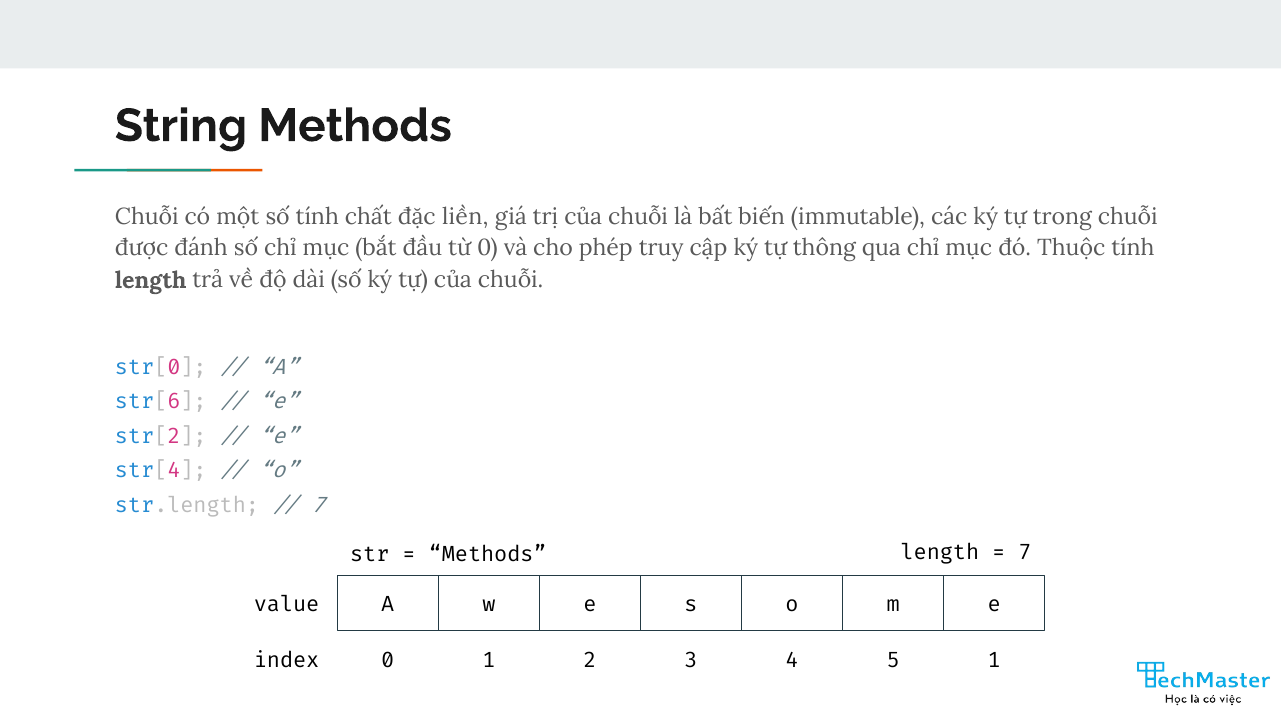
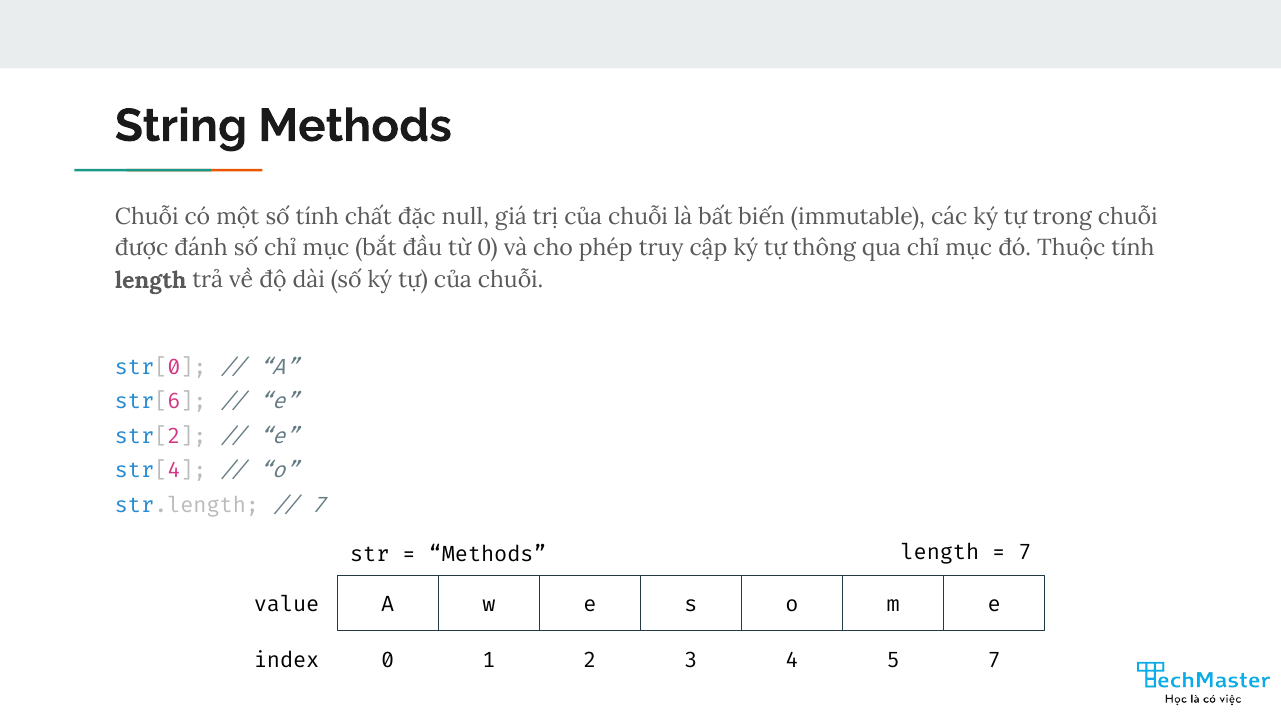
liền: liền -> null
5 1: 1 -> 7
